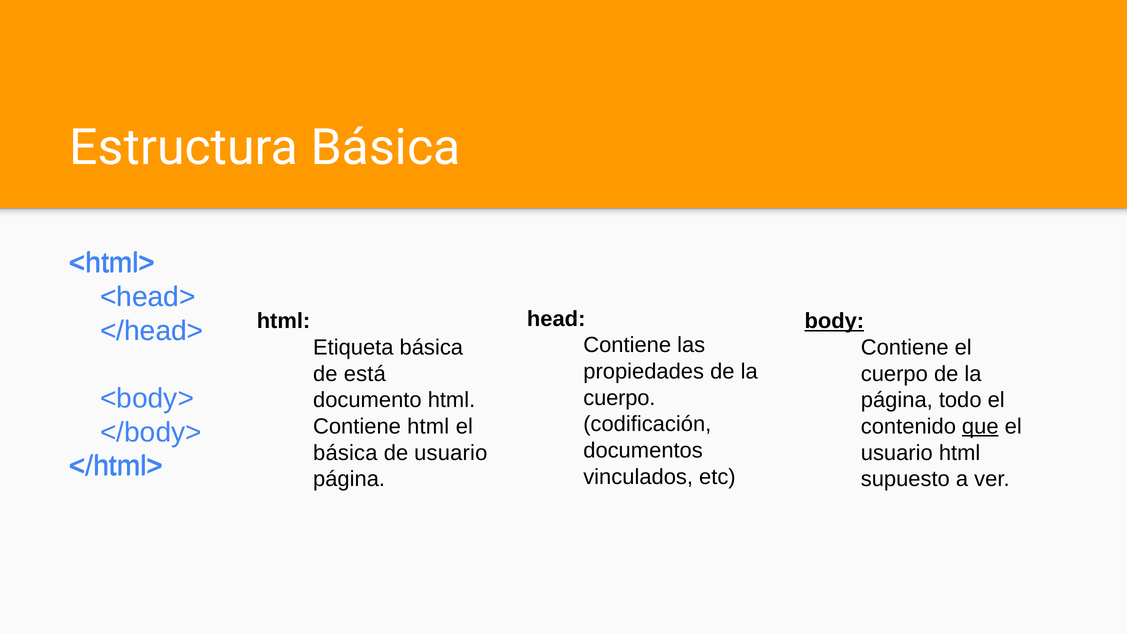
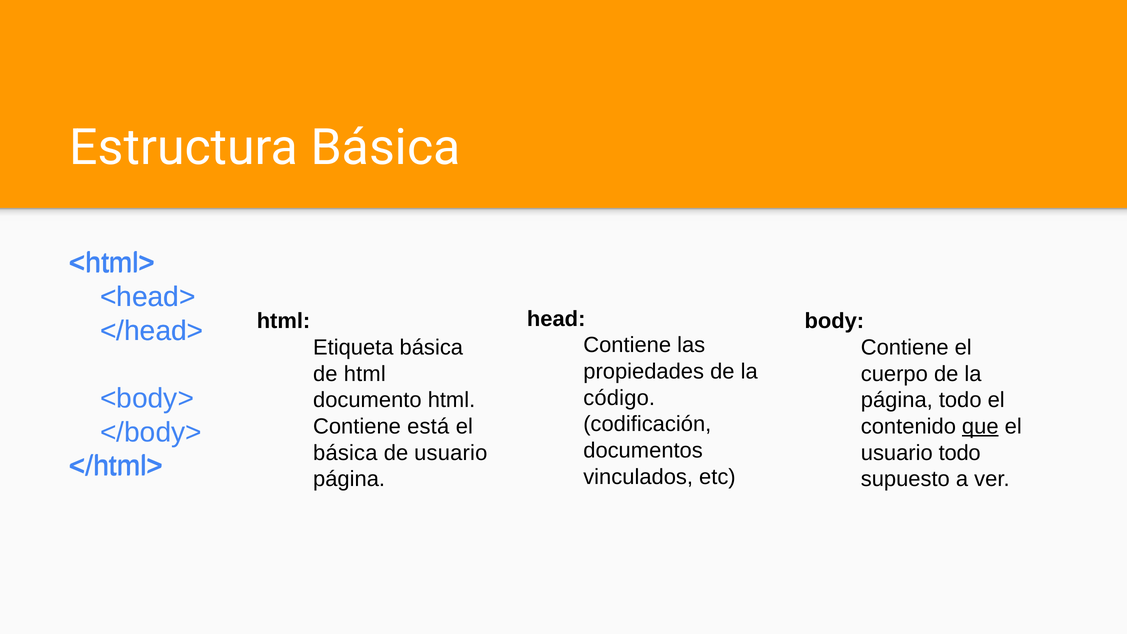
body underline: present -> none
de está: está -> html
cuerpo at (619, 398): cuerpo -> código
Contiene html: html -> está
usuario html: html -> todo
